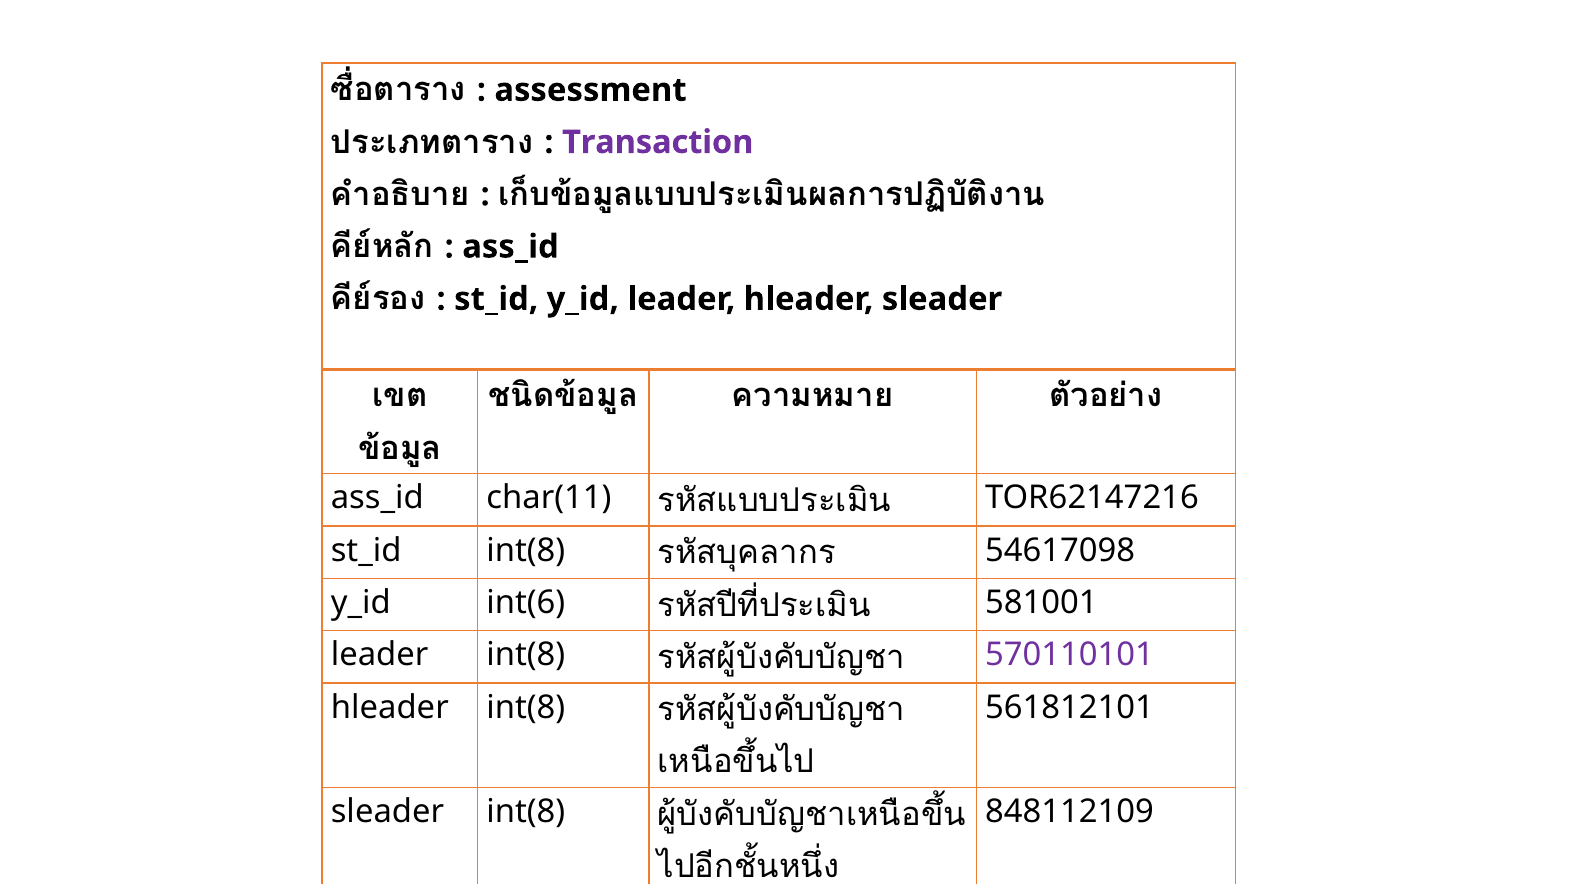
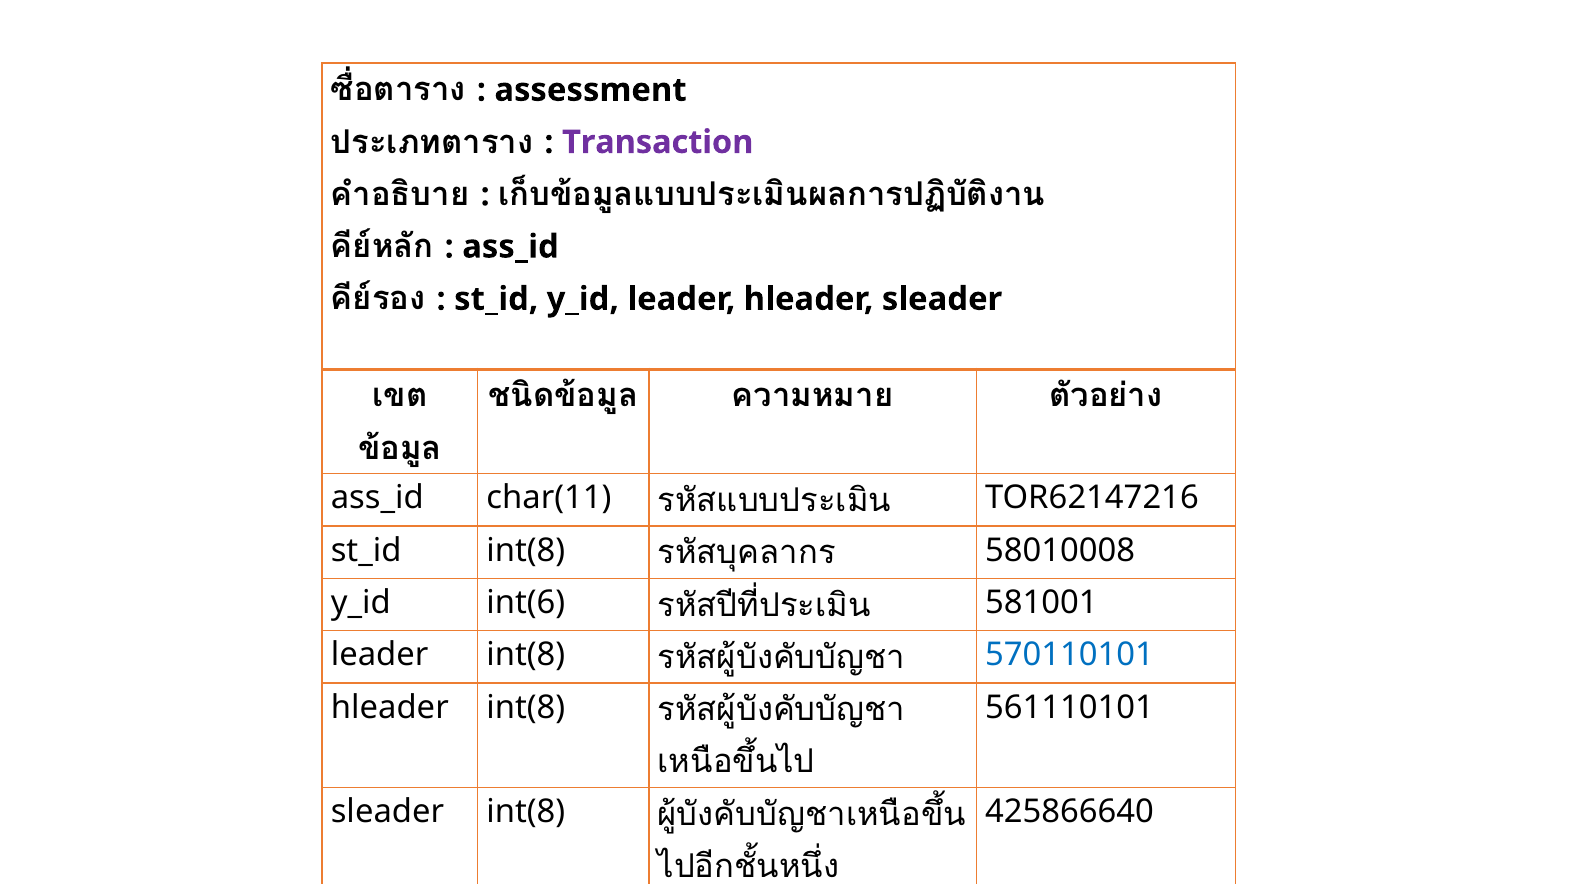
54617098: 54617098 -> 58010008
570110101 colour: purple -> blue
561812101: 561812101 -> 561110101
848112109: 848112109 -> 425866640
